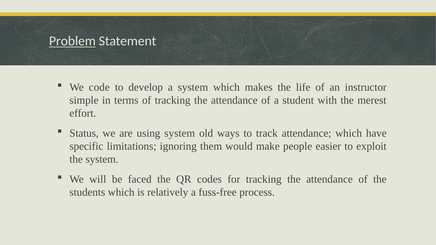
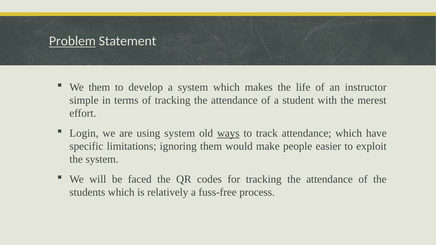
We code: code -> them
Status: Status -> Login
ways underline: none -> present
